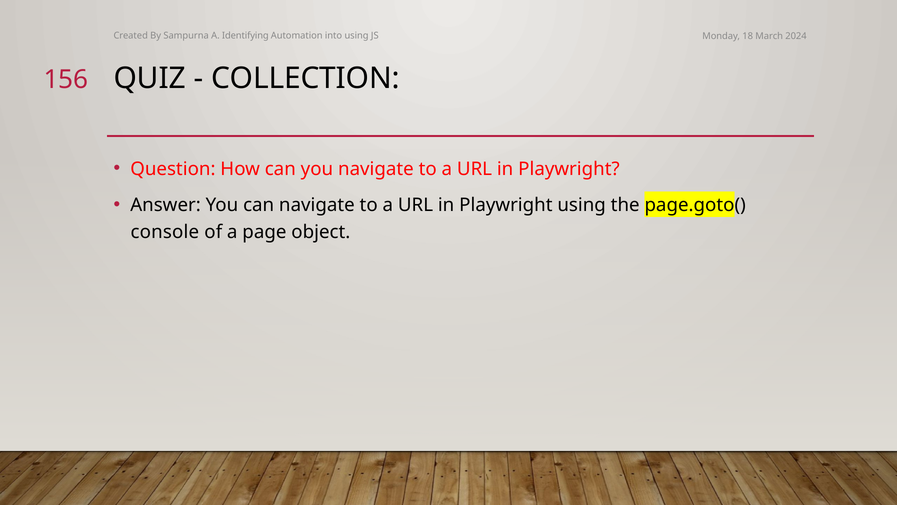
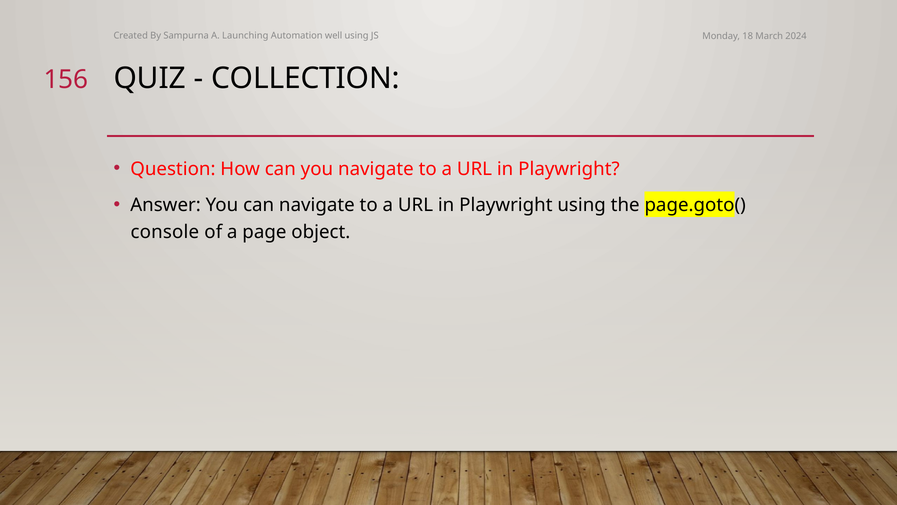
Identifying: Identifying -> Launching
into: into -> well
